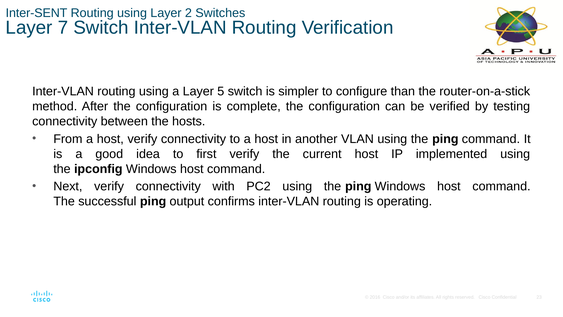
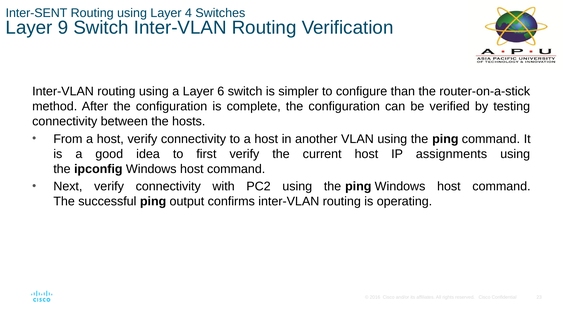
2: 2 -> 4
7: 7 -> 9
5: 5 -> 6
implemented: implemented -> assignments
